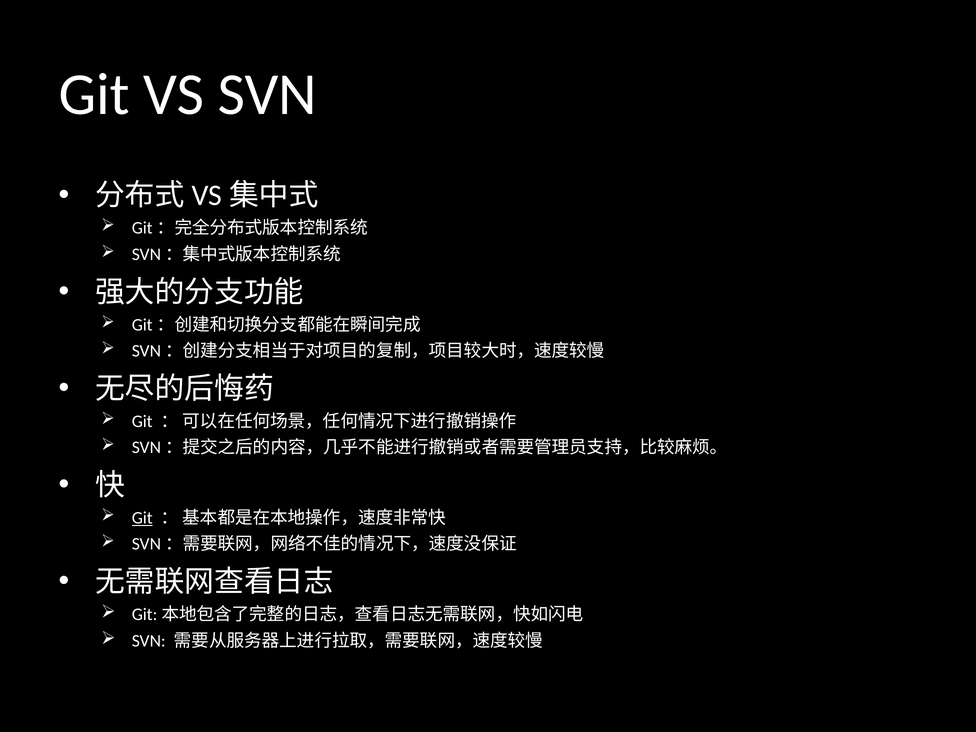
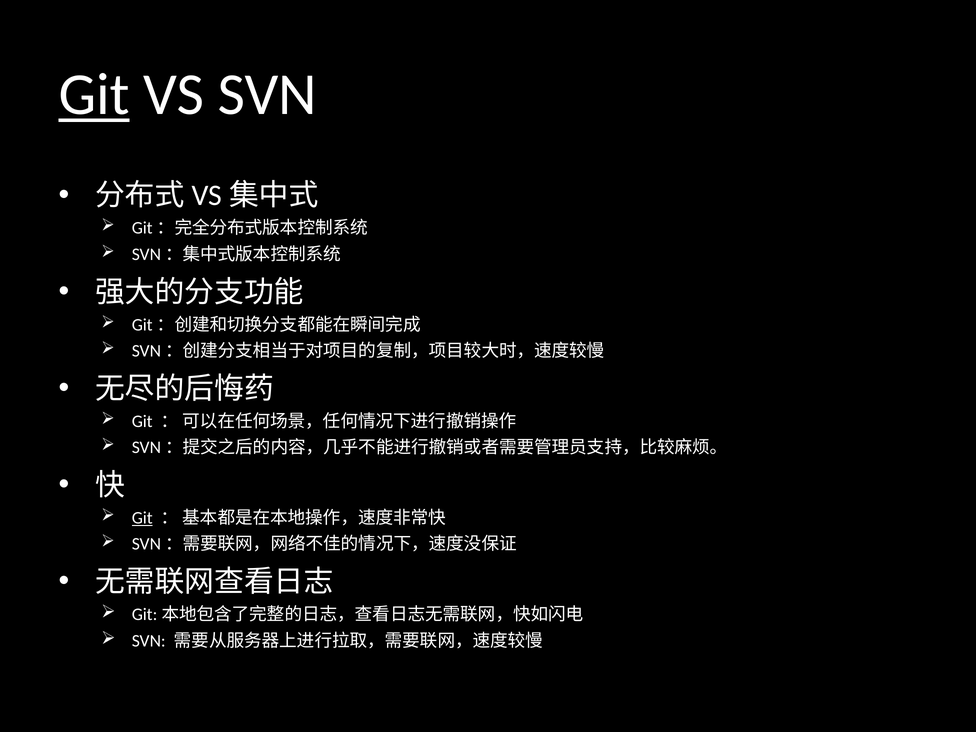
Git at (94, 94) underline: none -> present
